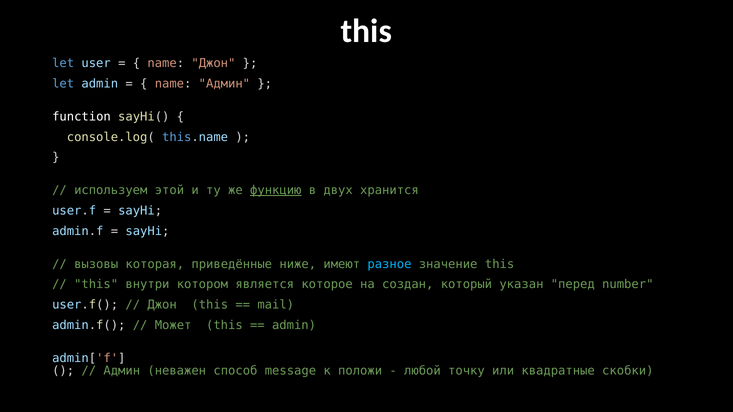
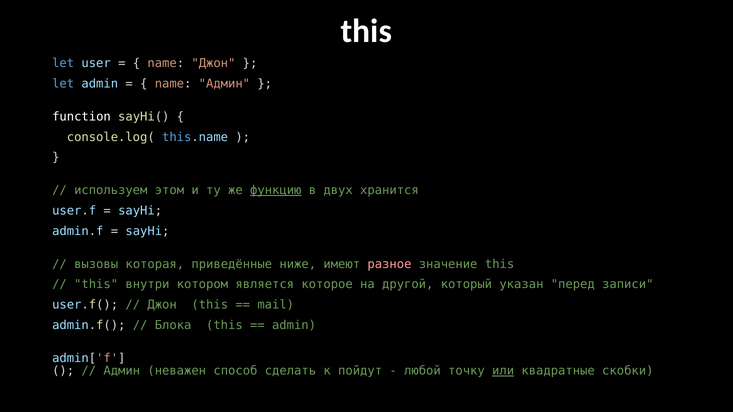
этой: этой -> этом
разное colour: light blue -> pink
создан: создан -> другой
number: number -> записи
Может: Может -> Блока
message: message -> сделать
положи: положи -> пойдут
или underline: none -> present
